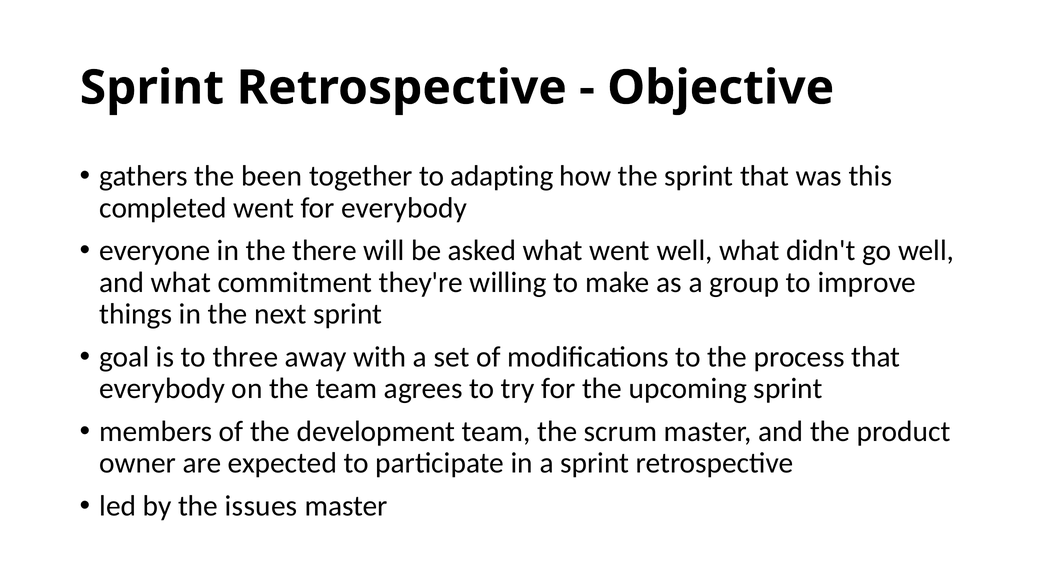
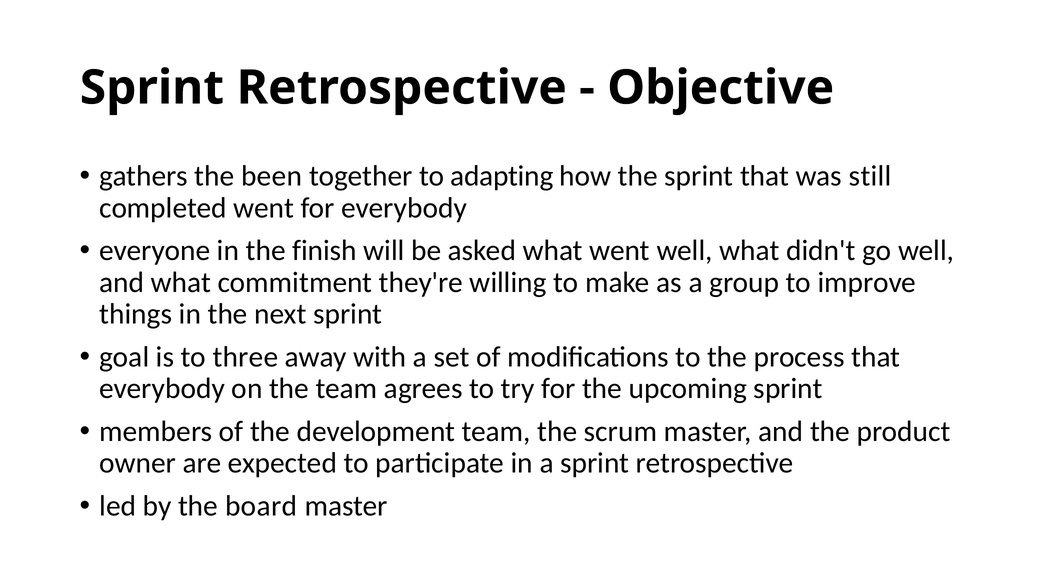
this: this -> still
there: there -> finish
issues: issues -> board
